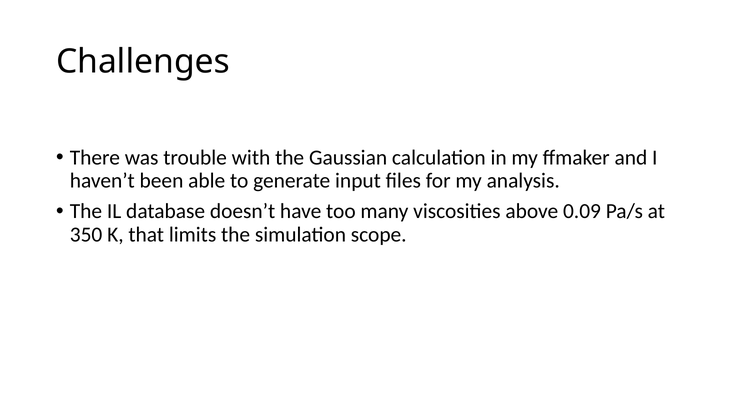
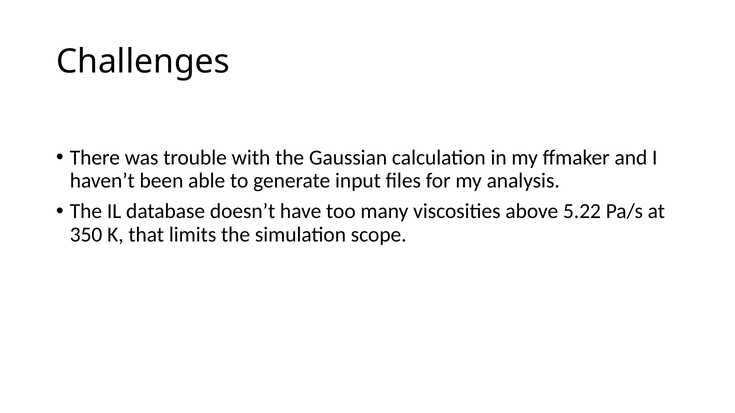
0.09: 0.09 -> 5.22
